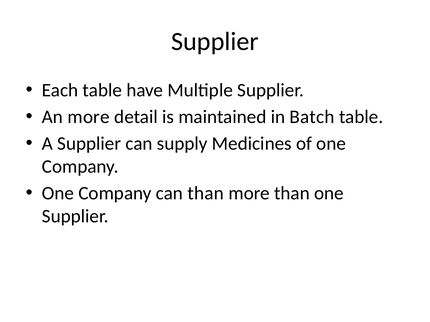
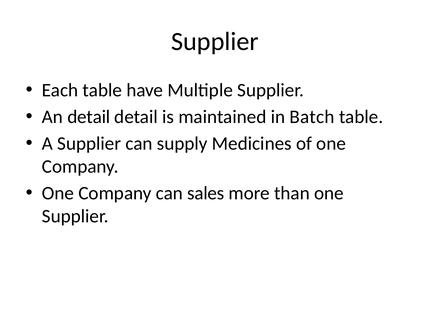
An more: more -> detail
can than: than -> sales
